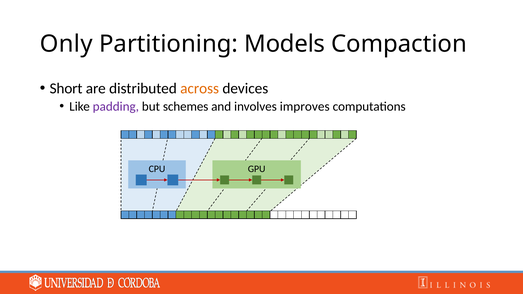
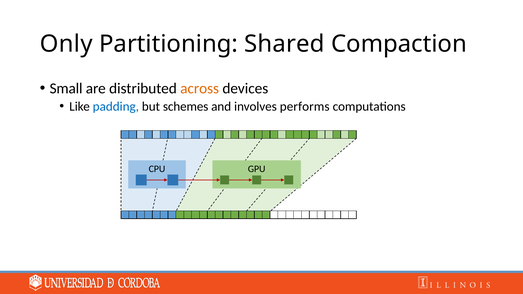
Models: Models -> Shared
Short: Short -> Small
padding colour: purple -> blue
improves: improves -> performs
